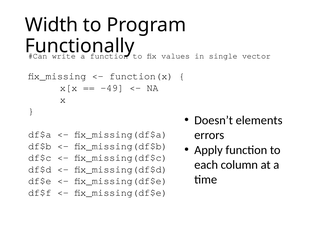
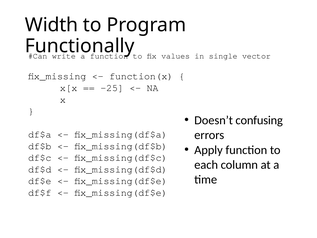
-49: -49 -> -25
elements: elements -> confusing
